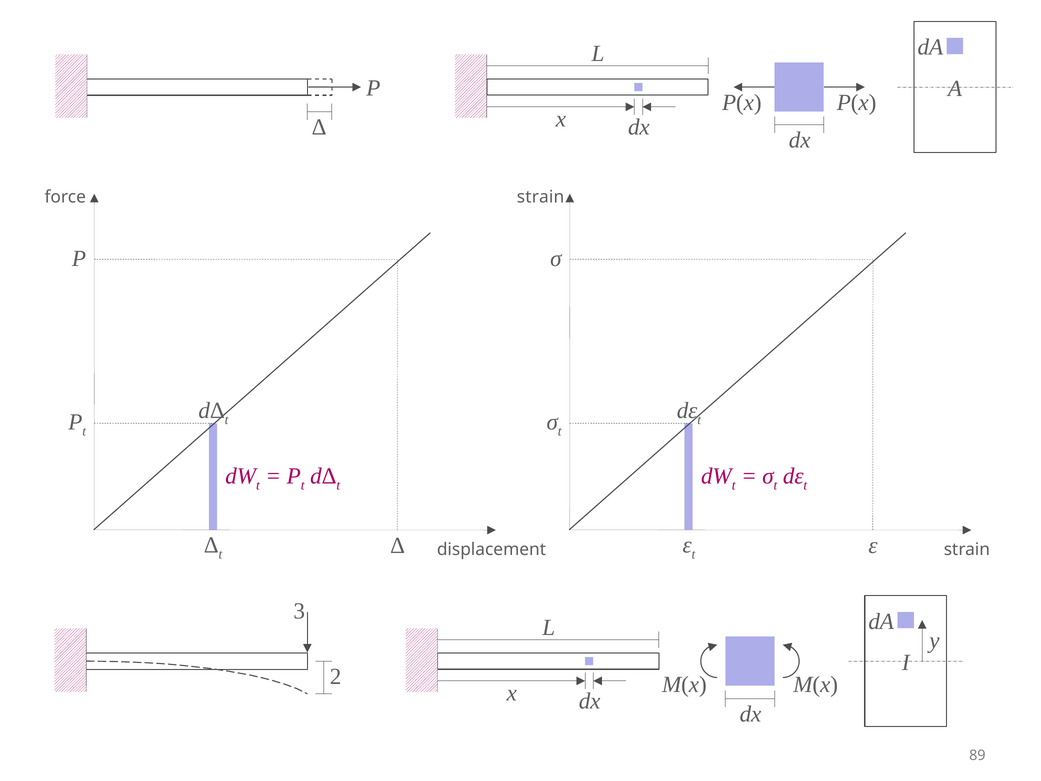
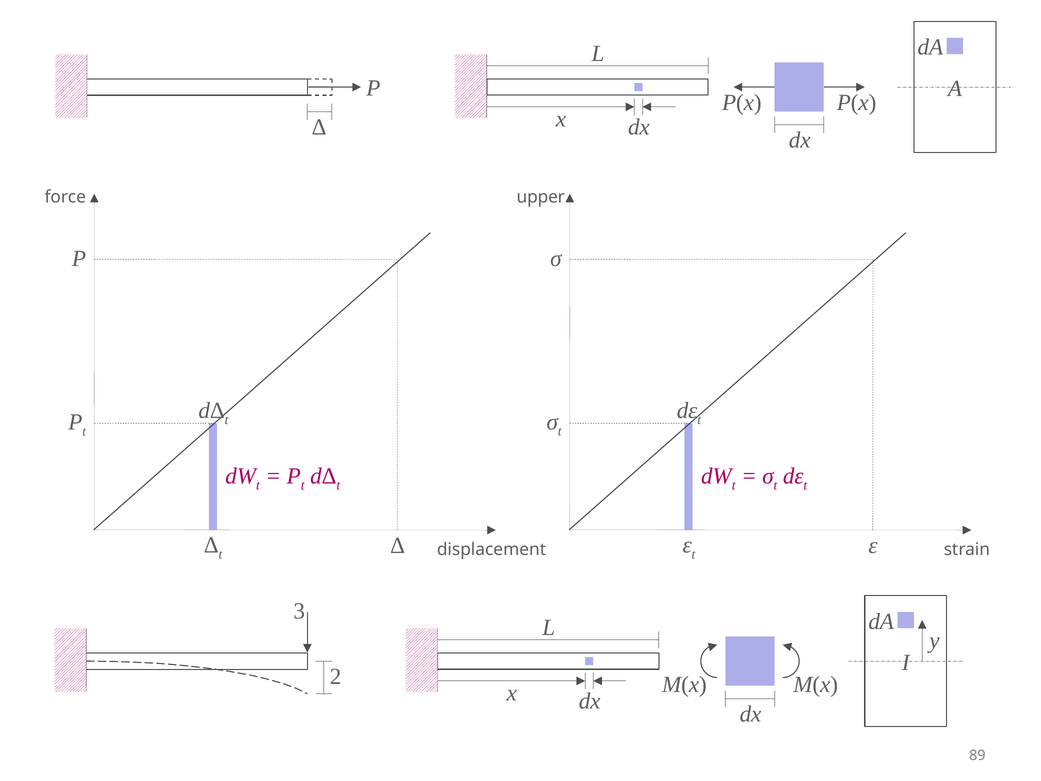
strain at (541, 197): strain -> upper
